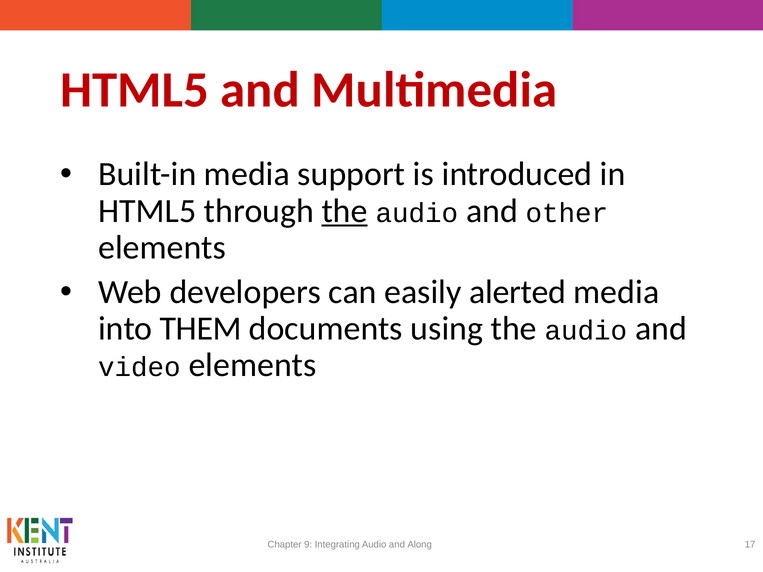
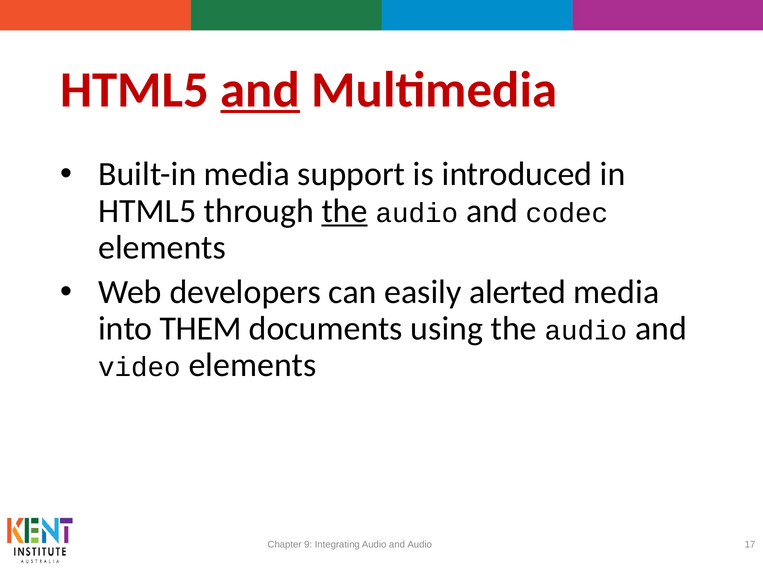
and at (260, 90) underline: none -> present
other: other -> codec
and Along: Along -> Audio
